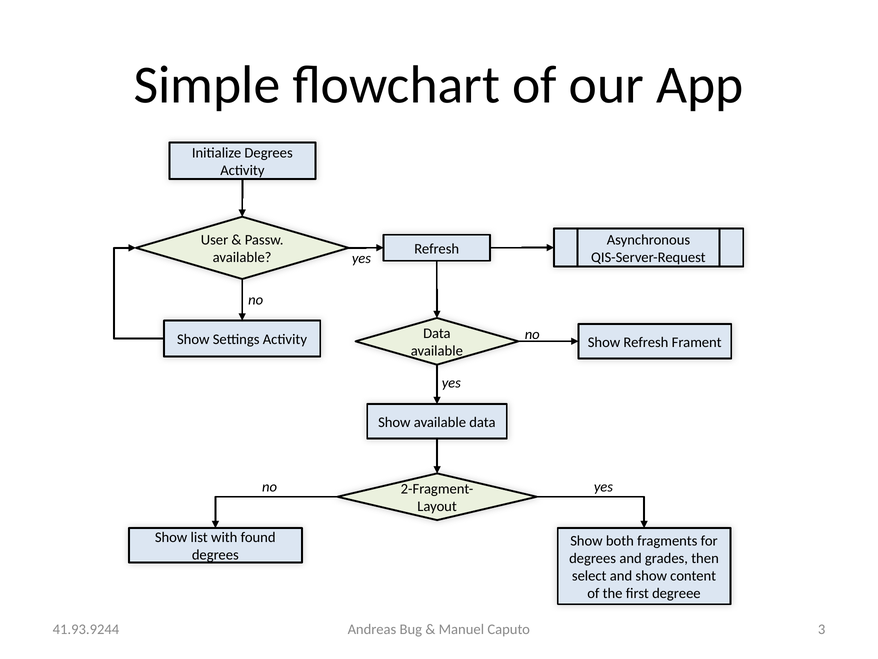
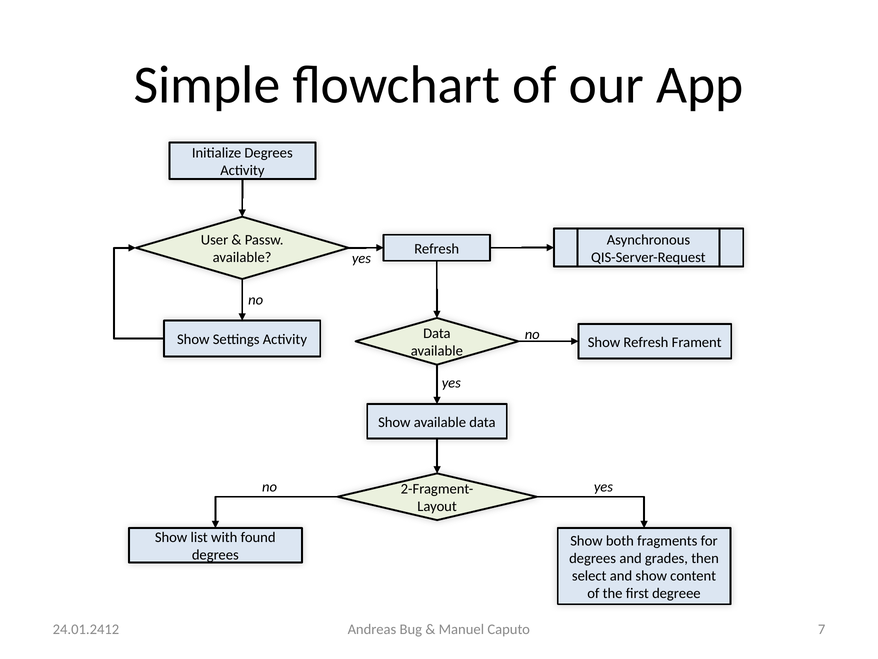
3: 3 -> 7
41.93.9244: 41.93.9244 -> 24.01.2412
